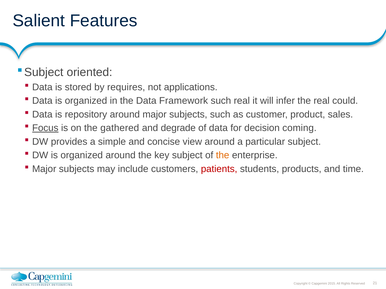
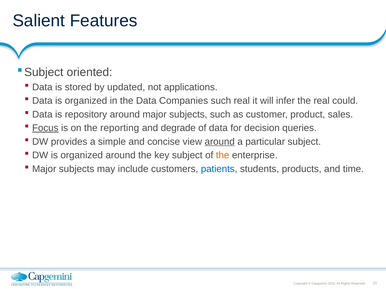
requires: requires -> updated
Framework: Framework -> Companies
gathered: gathered -> reporting
coming: coming -> queries
around at (220, 142) underline: none -> present
patients colour: red -> blue
